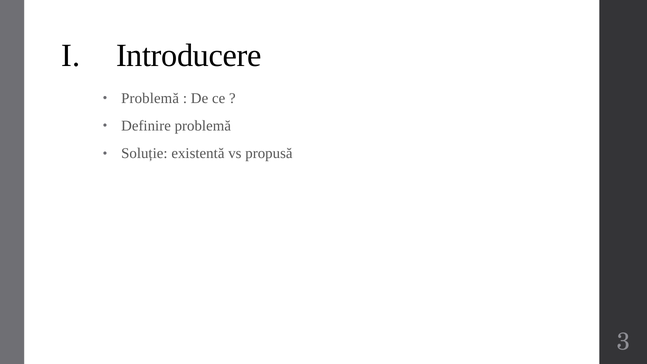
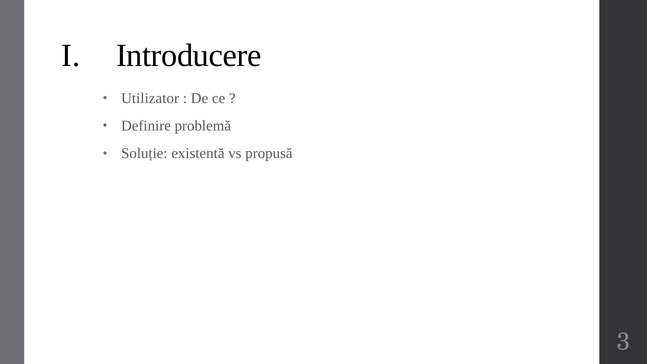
Problemă at (150, 98): Problemă -> Utilizator
